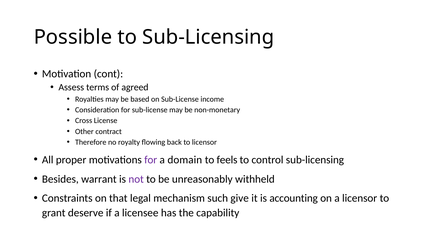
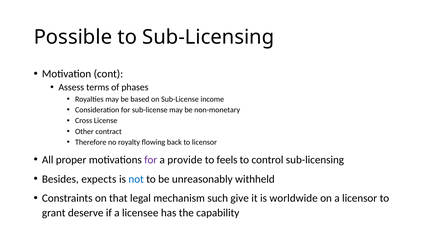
agreed: agreed -> phases
domain: domain -> provide
warrant: warrant -> expects
not colour: purple -> blue
accounting: accounting -> worldwide
